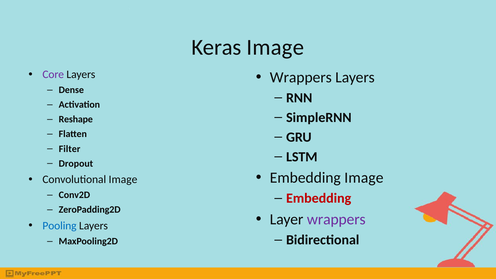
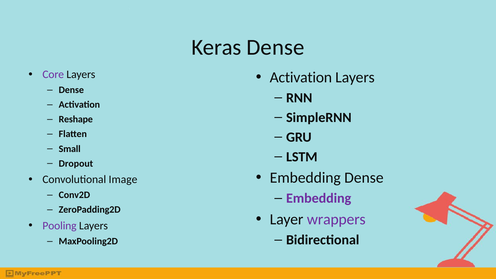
Keras Image: Image -> Dense
Wrappers at (301, 77): Wrappers -> Activation
Filter: Filter -> Small
Embedding Image: Image -> Dense
Embedding at (319, 198) colour: red -> purple
Pooling colour: blue -> purple
